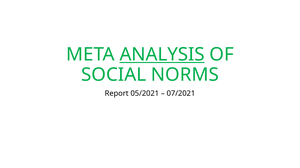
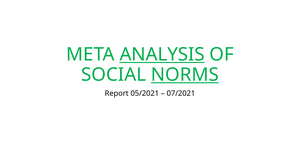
NORMS underline: none -> present
